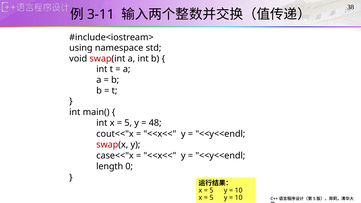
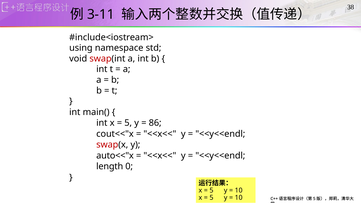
48: 48 -> 86
case<<"x: case<<"x -> auto<<"x
